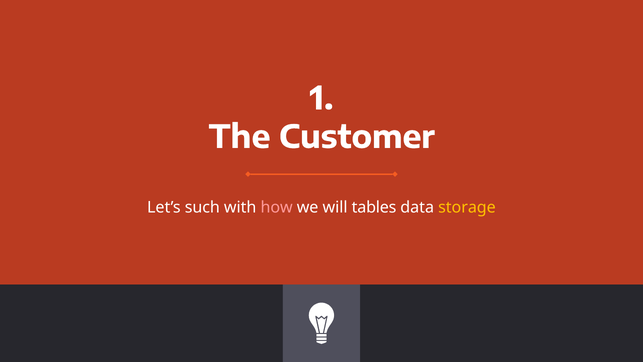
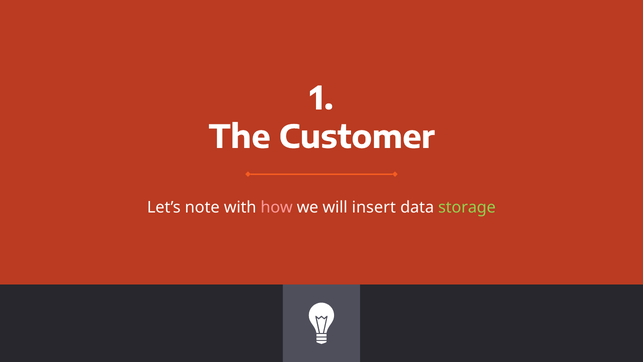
such: such -> note
tables: tables -> insert
storage colour: yellow -> light green
